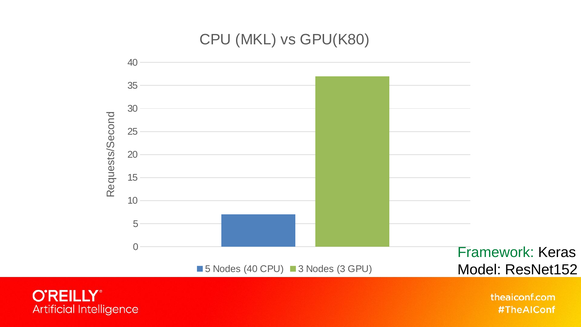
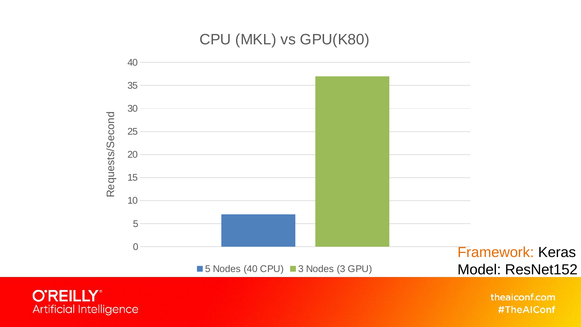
Framework colour: green -> orange
